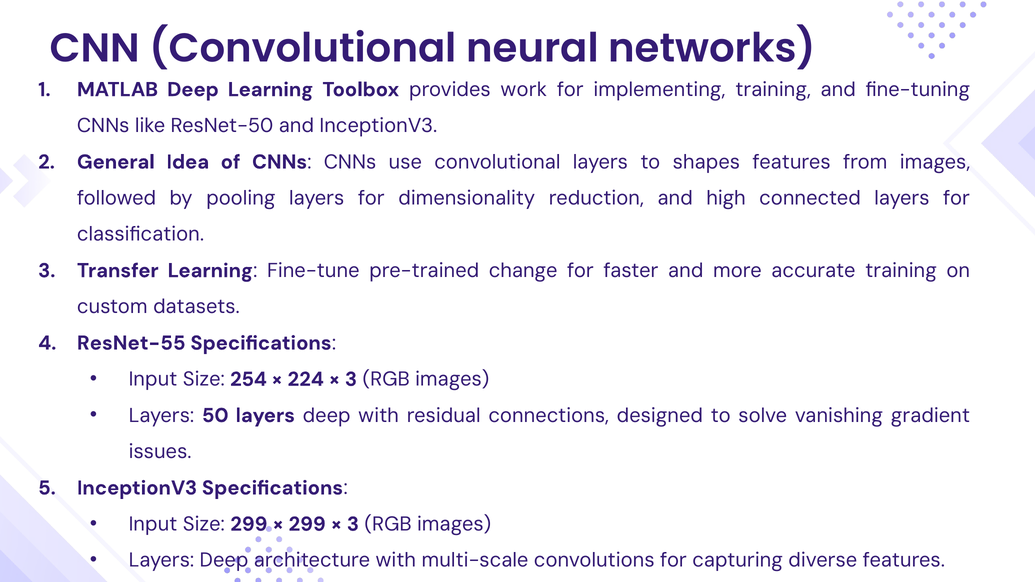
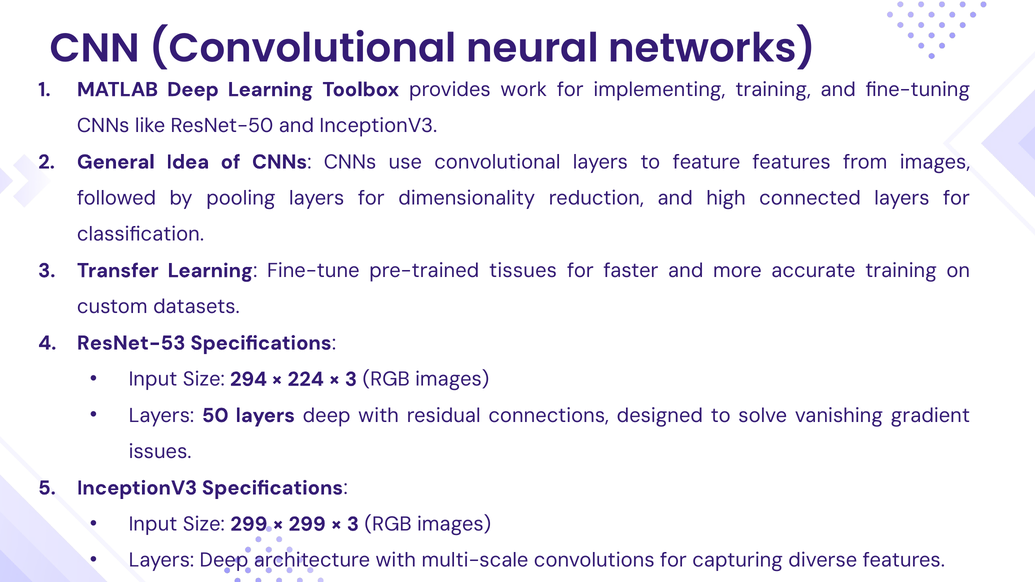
shapes: shapes -> feature
change: change -> tissues
ResNet-55: ResNet-55 -> ResNet-53
254: 254 -> 294
